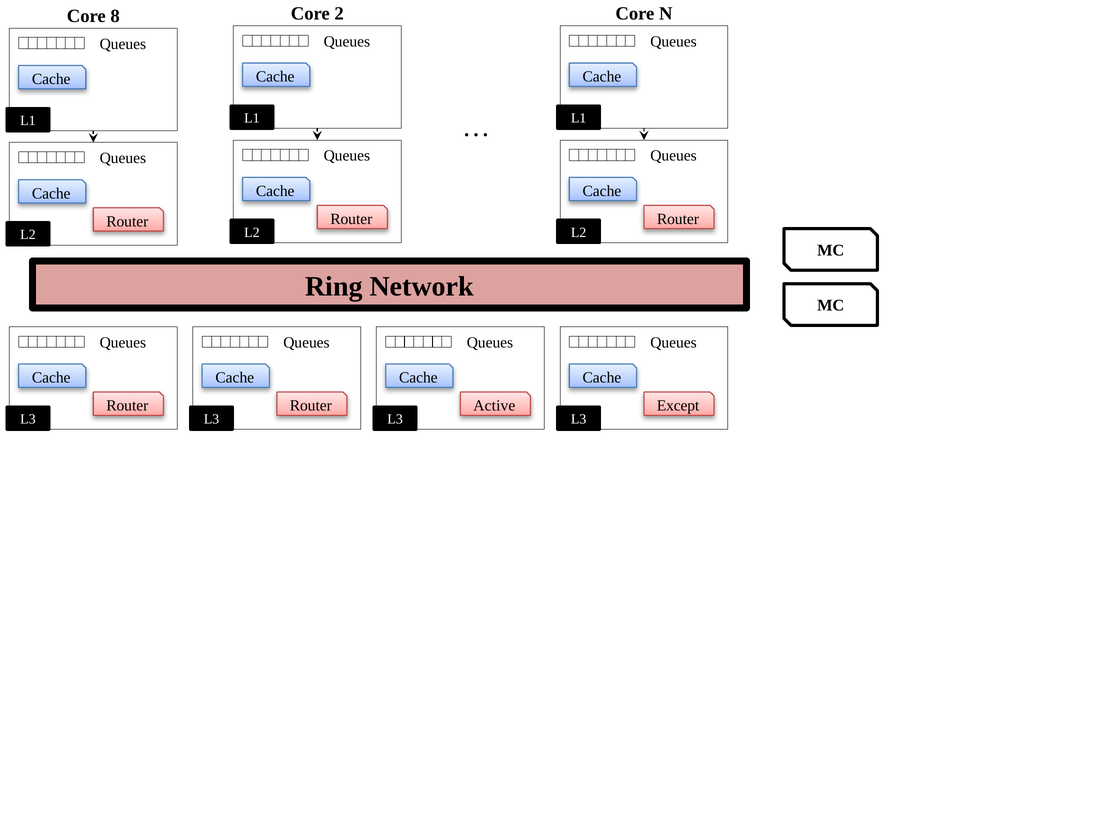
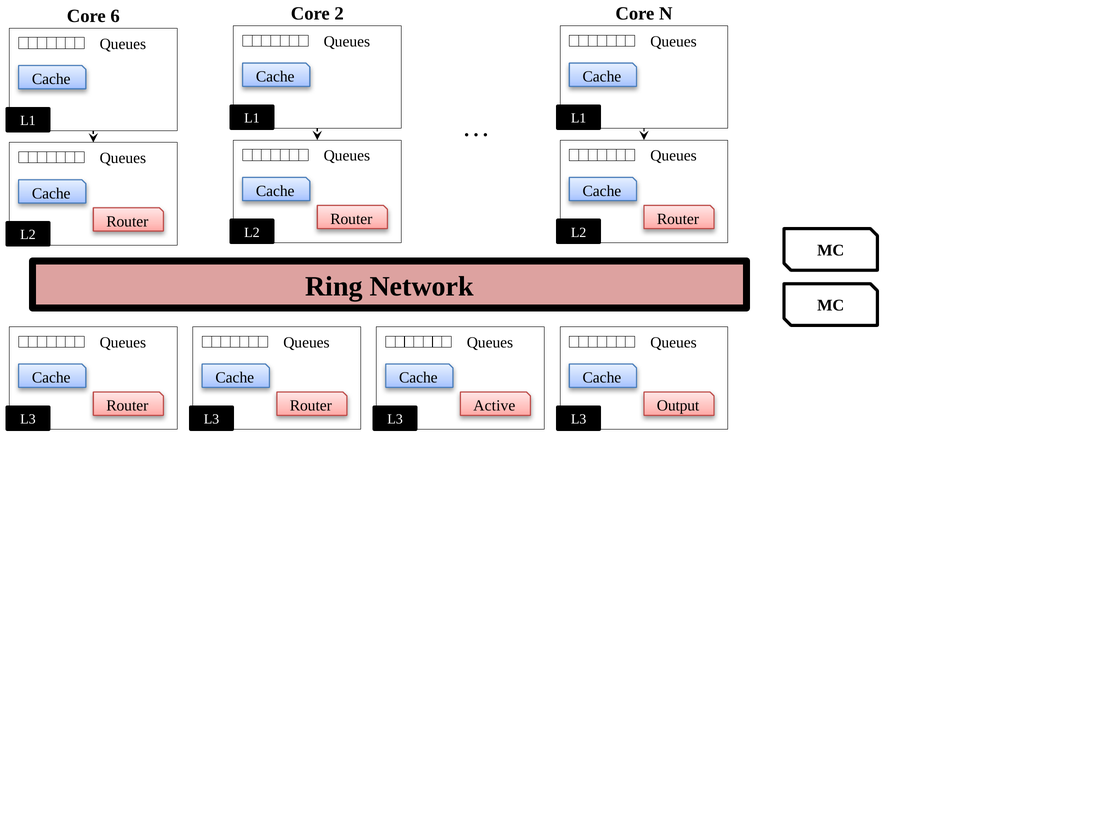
8: 8 -> 6
Except: Except -> Output
